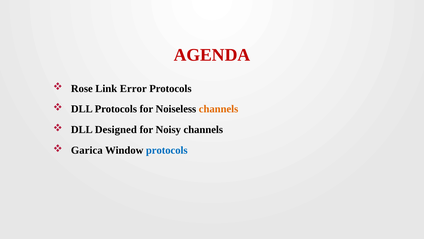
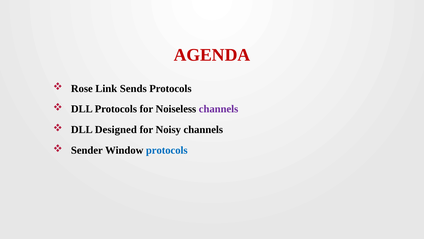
Error: Error -> Sends
channels at (219, 109) colour: orange -> purple
Garica: Garica -> Sender
